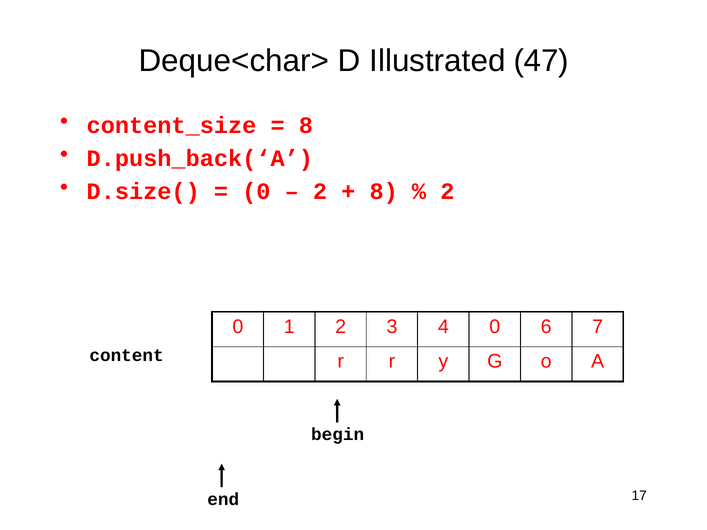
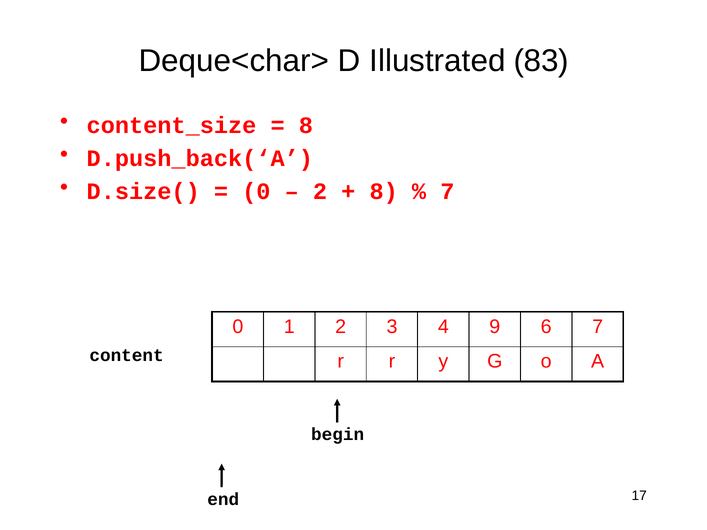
47: 47 -> 83
2 at (447, 191): 2 -> 7
4 0: 0 -> 9
